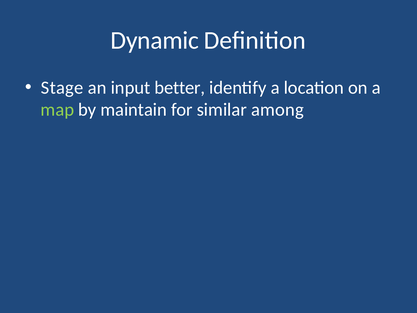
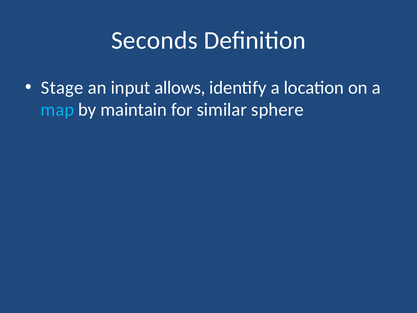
Dynamic: Dynamic -> Seconds
better: better -> allows
map colour: light green -> light blue
among: among -> sphere
